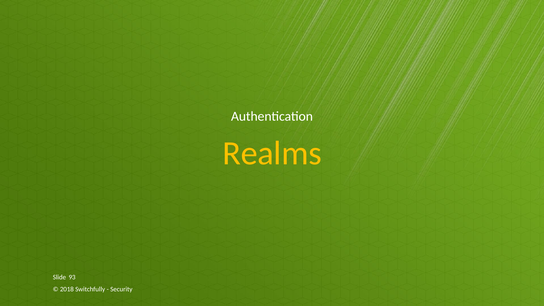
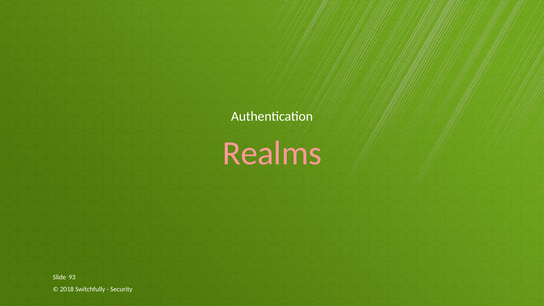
Realms colour: yellow -> pink
